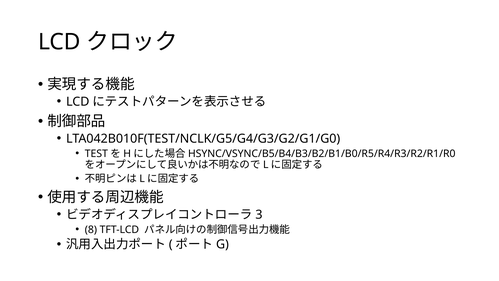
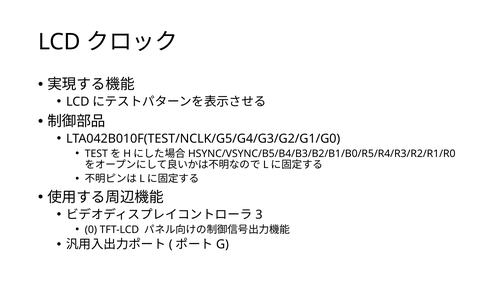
8: 8 -> 0
